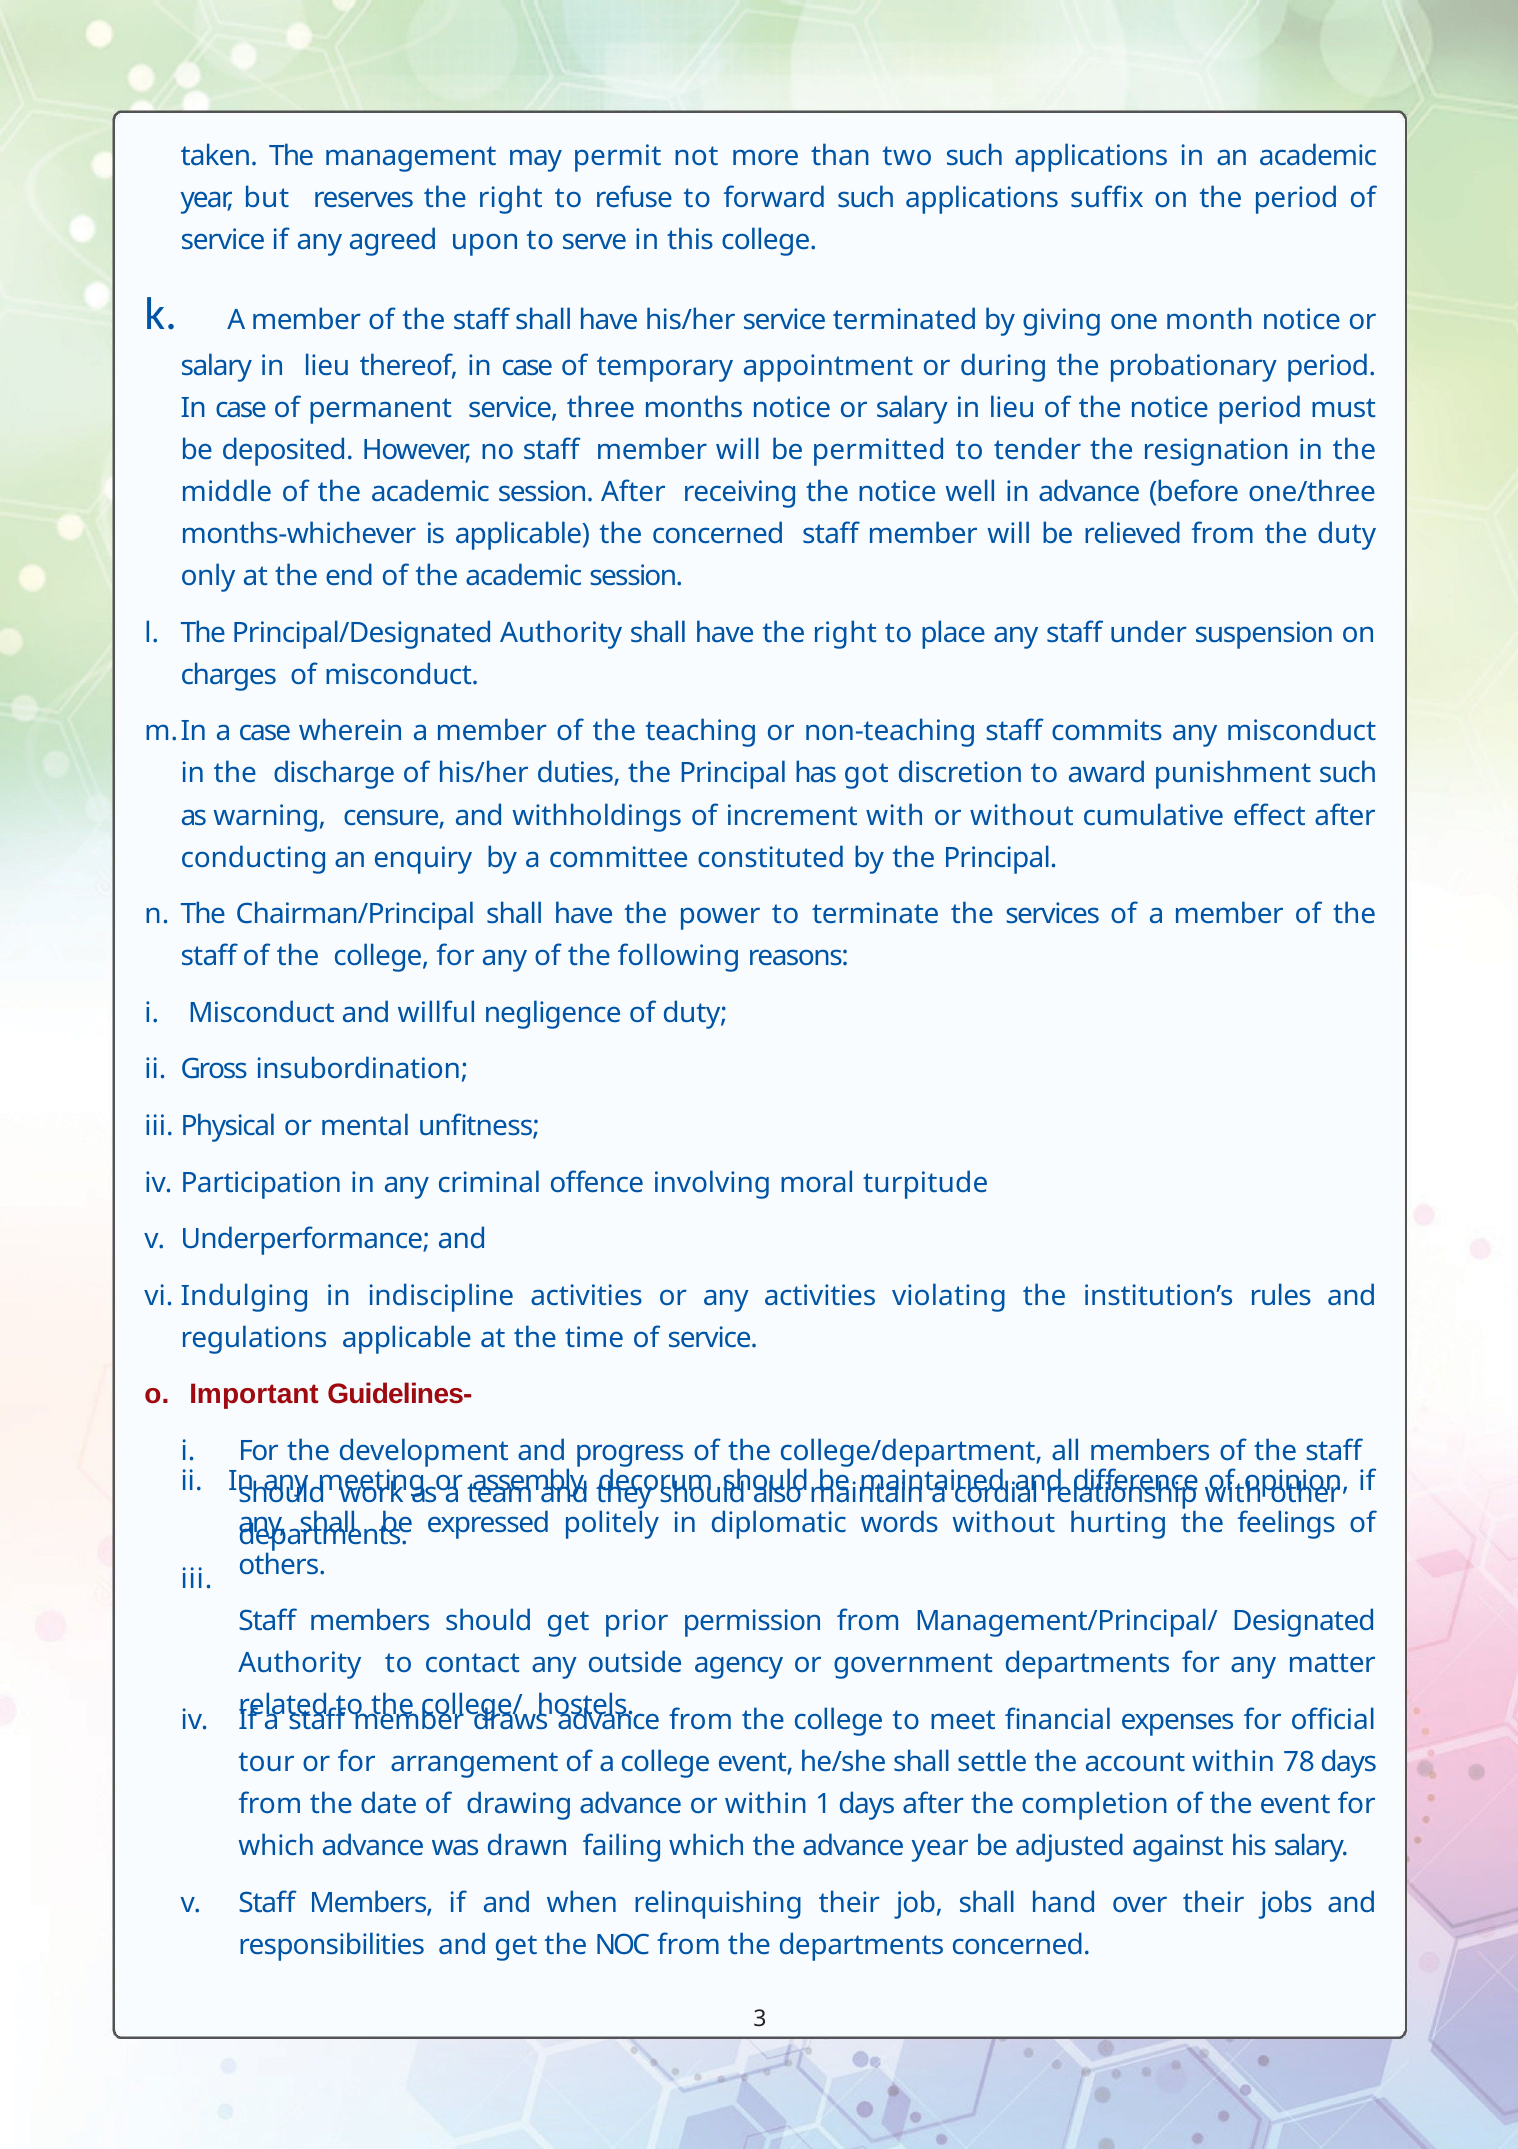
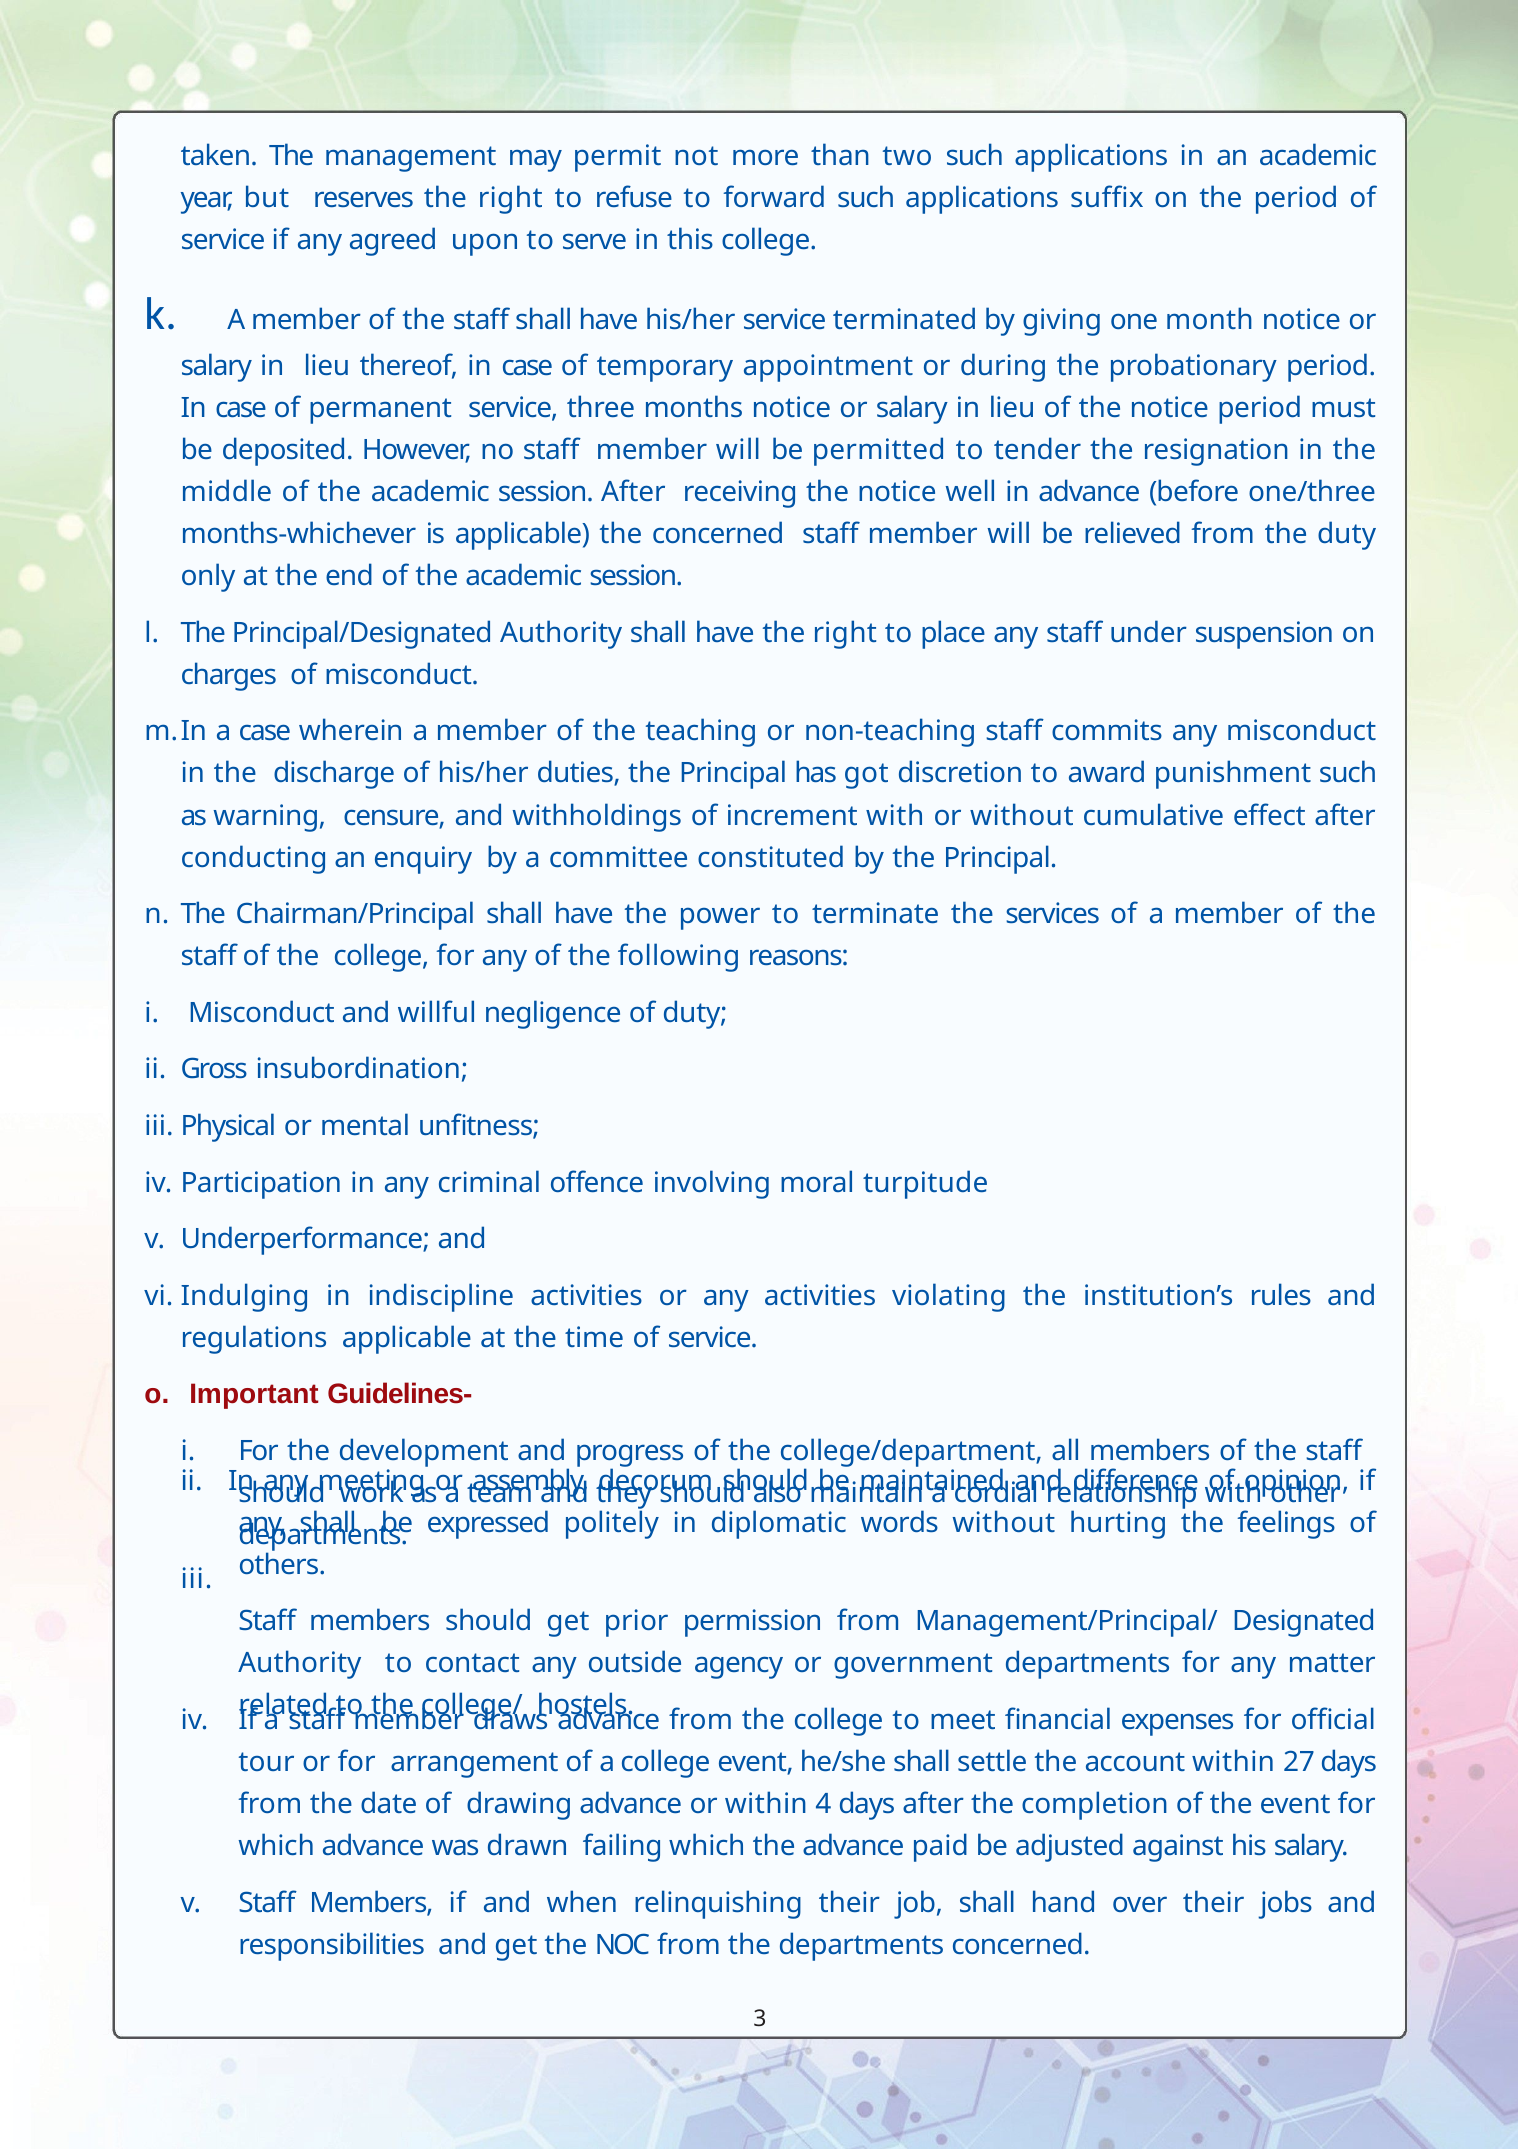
78: 78 -> 27
1: 1 -> 4
advance year: year -> paid
